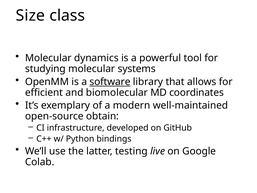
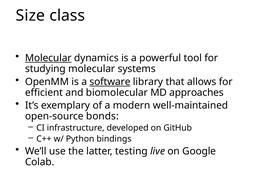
Molecular at (48, 58) underline: none -> present
coordinates: coordinates -> approaches
obtain: obtain -> bonds
